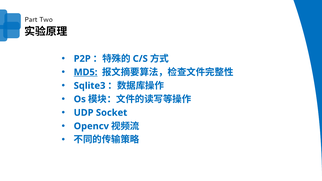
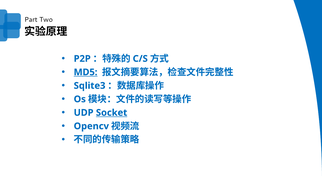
Socket underline: none -> present
